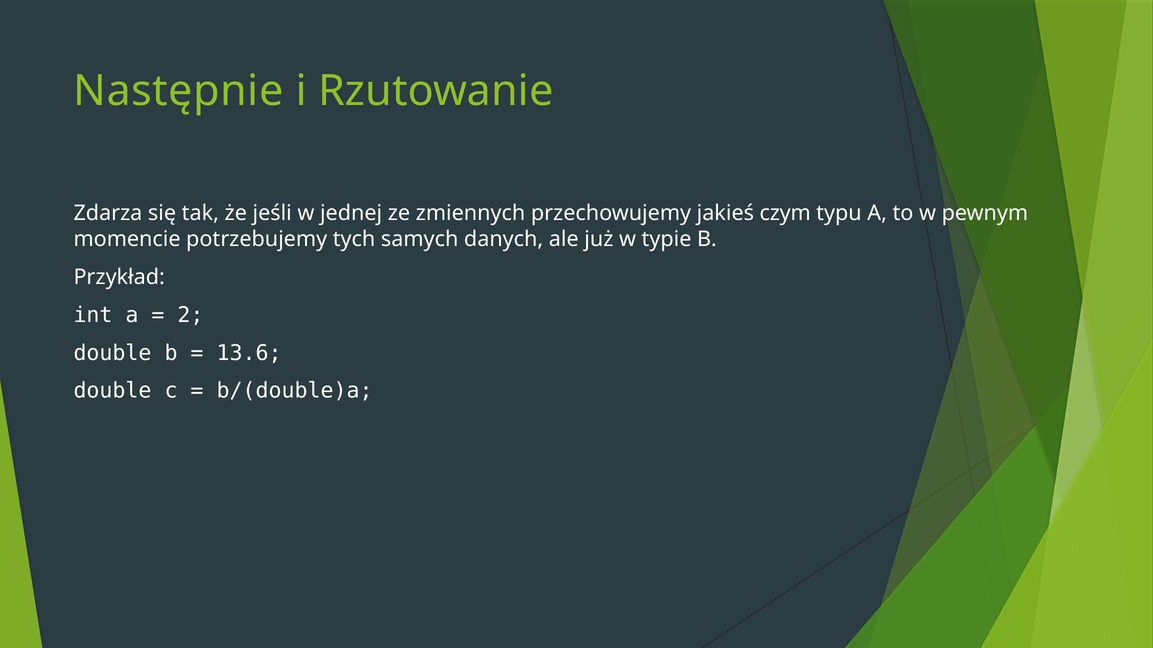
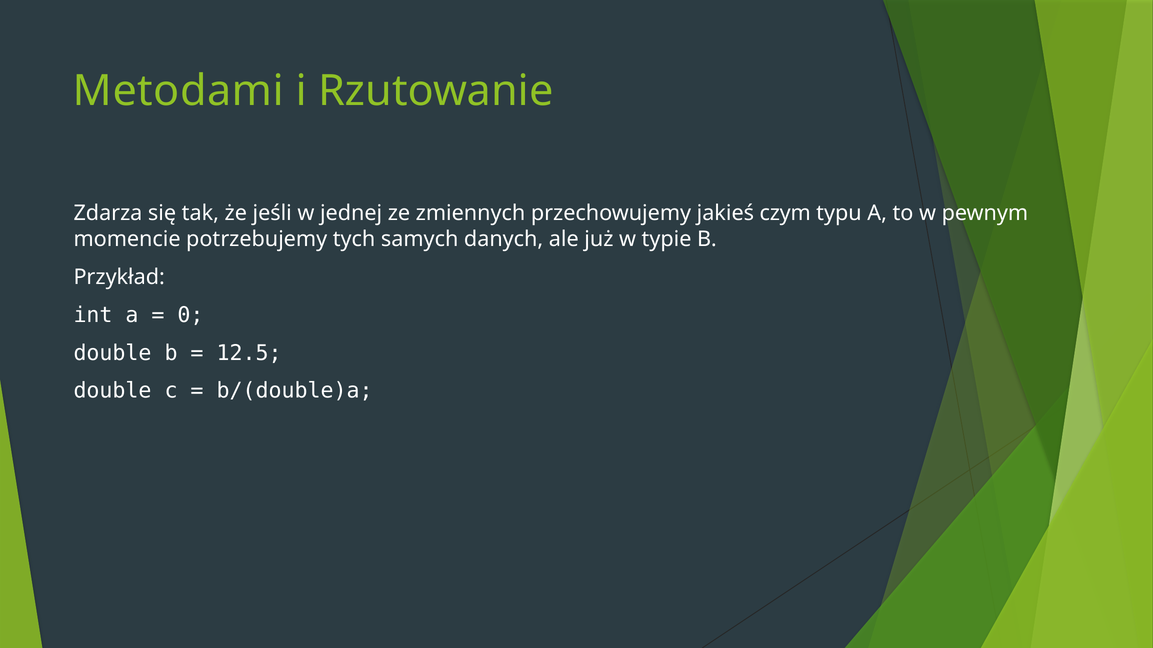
Następnie: Następnie -> Metodami
2: 2 -> 0
13.6: 13.6 -> 12.5
